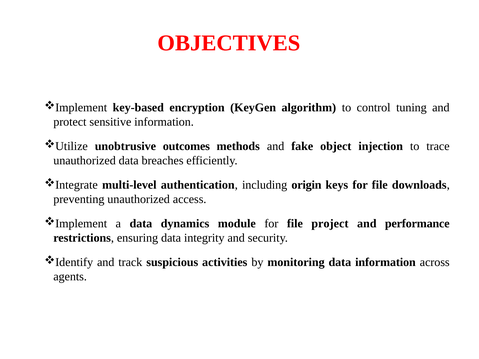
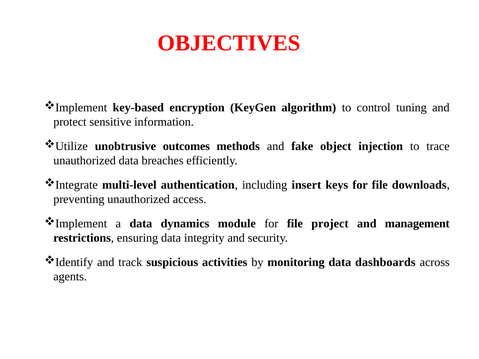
origin: origin -> insert
performance: performance -> management
data information: information -> dashboards
